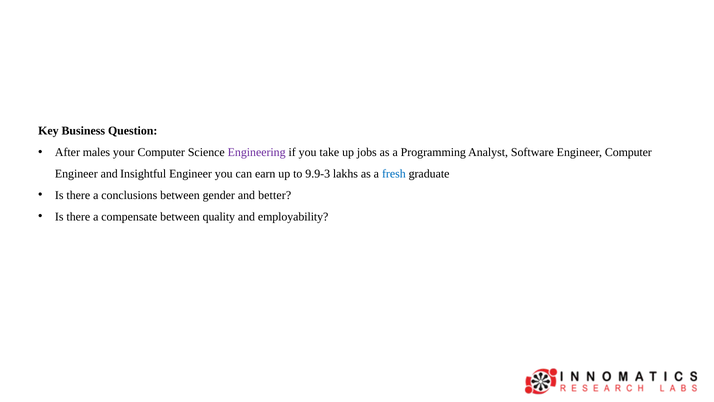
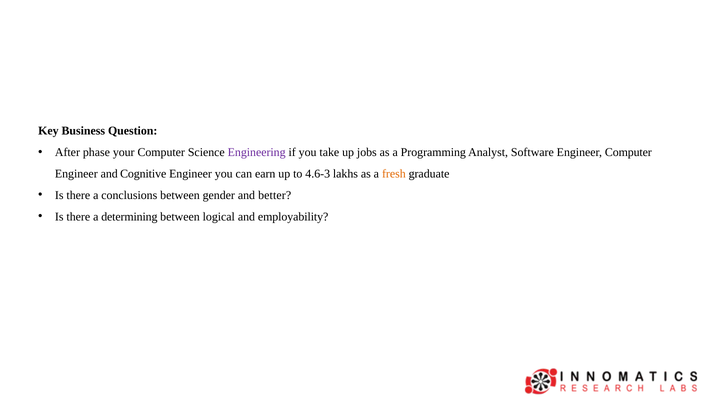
males: males -> phase
Insightful: Insightful -> Cognitive
9.9-3: 9.9-3 -> 4.6-3
fresh colour: blue -> orange
compensate: compensate -> determining
quality: quality -> logical
